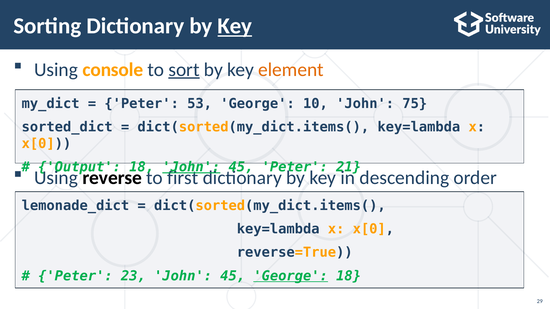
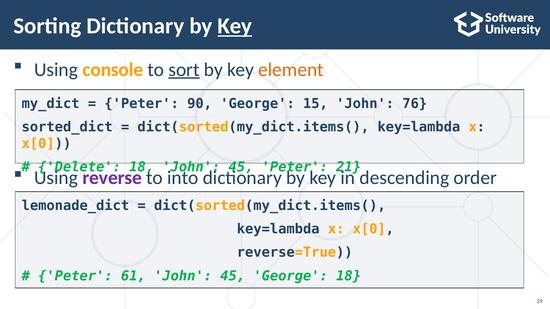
53: 53 -> 90
10: 10 -> 15
75: 75 -> 76
Output: Output -> Delete
John at (191, 167) underline: present -> none
reverse colour: black -> purple
first: first -> into
23: 23 -> 61
George at (291, 276) underline: present -> none
